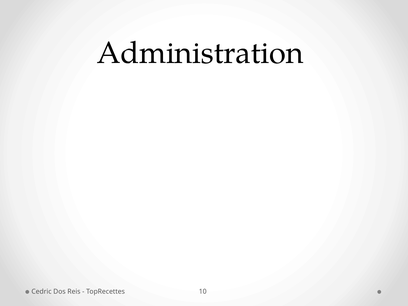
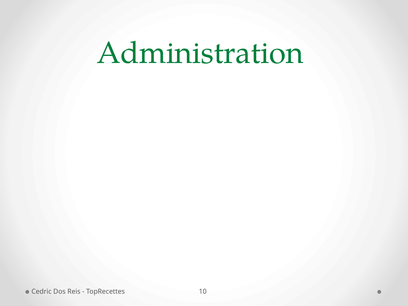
Administration colour: black -> green
